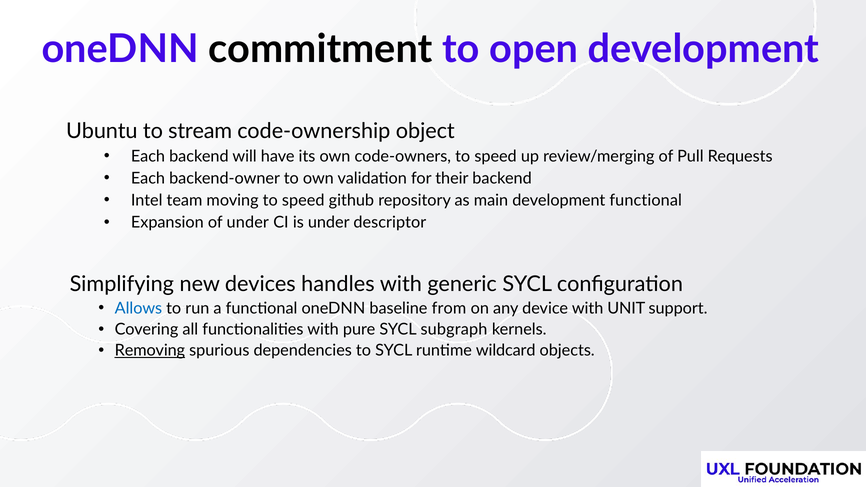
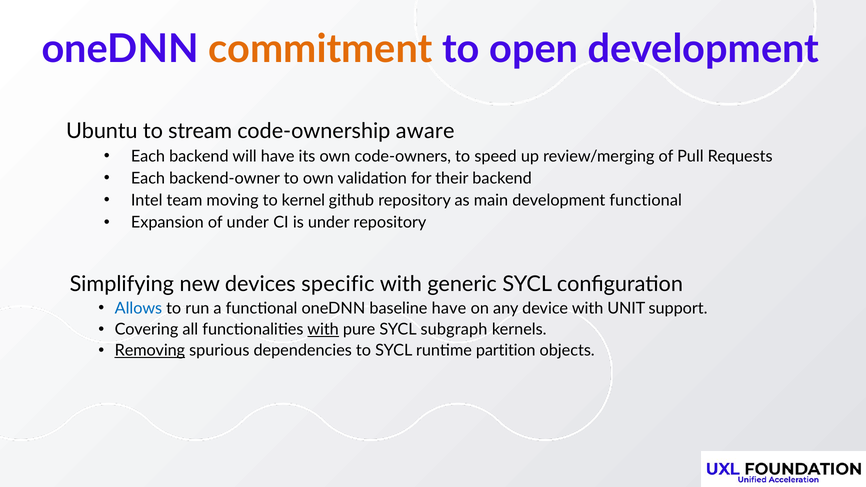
commitment colour: black -> orange
object: object -> aware
moving to speed: speed -> kernel
under descriptor: descriptor -> repository
handles: handles -> specific
baseline from: from -> have
with at (323, 329) underline: none -> present
wildcard: wildcard -> partition
